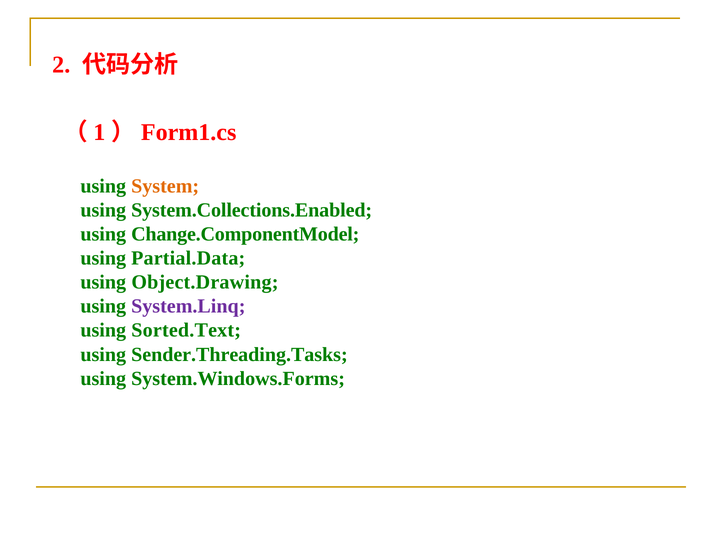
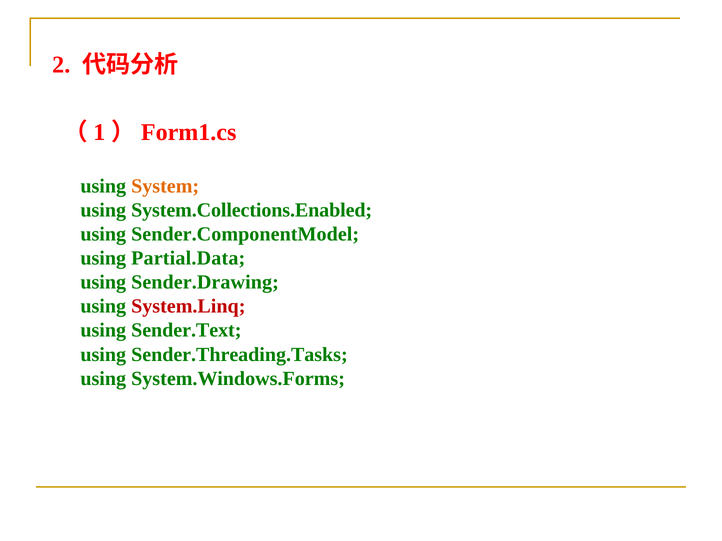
Change.ComponentModel: Change.ComponentModel -> Sender.ComponentModel
Object.Drawing: Object.Drawing -> Sender.Drawing
System.Linq colour: purple -> red
Sorted.Text: Sorted.Text -> Sender.Text
